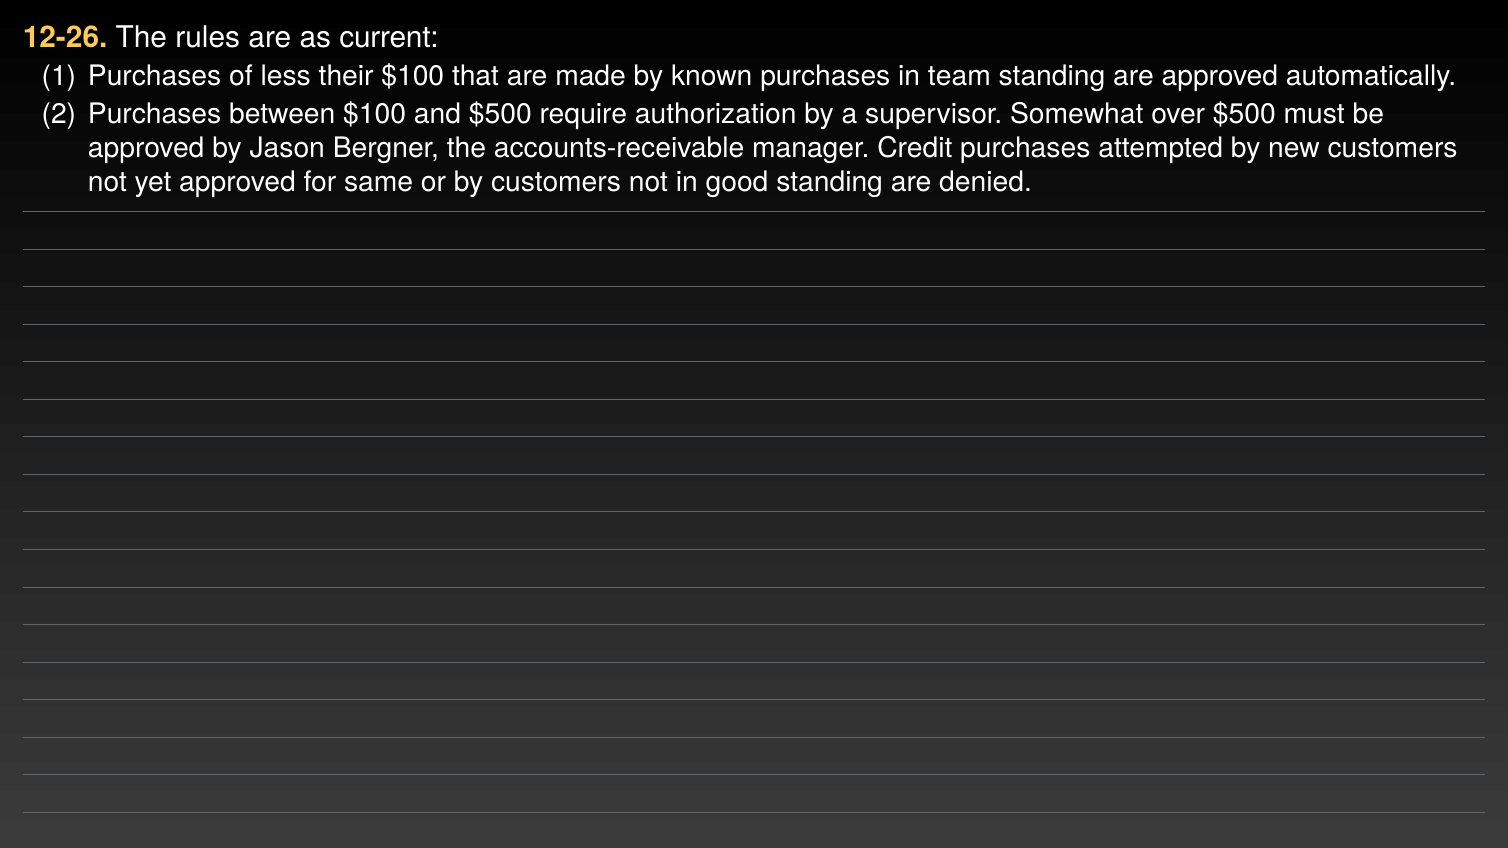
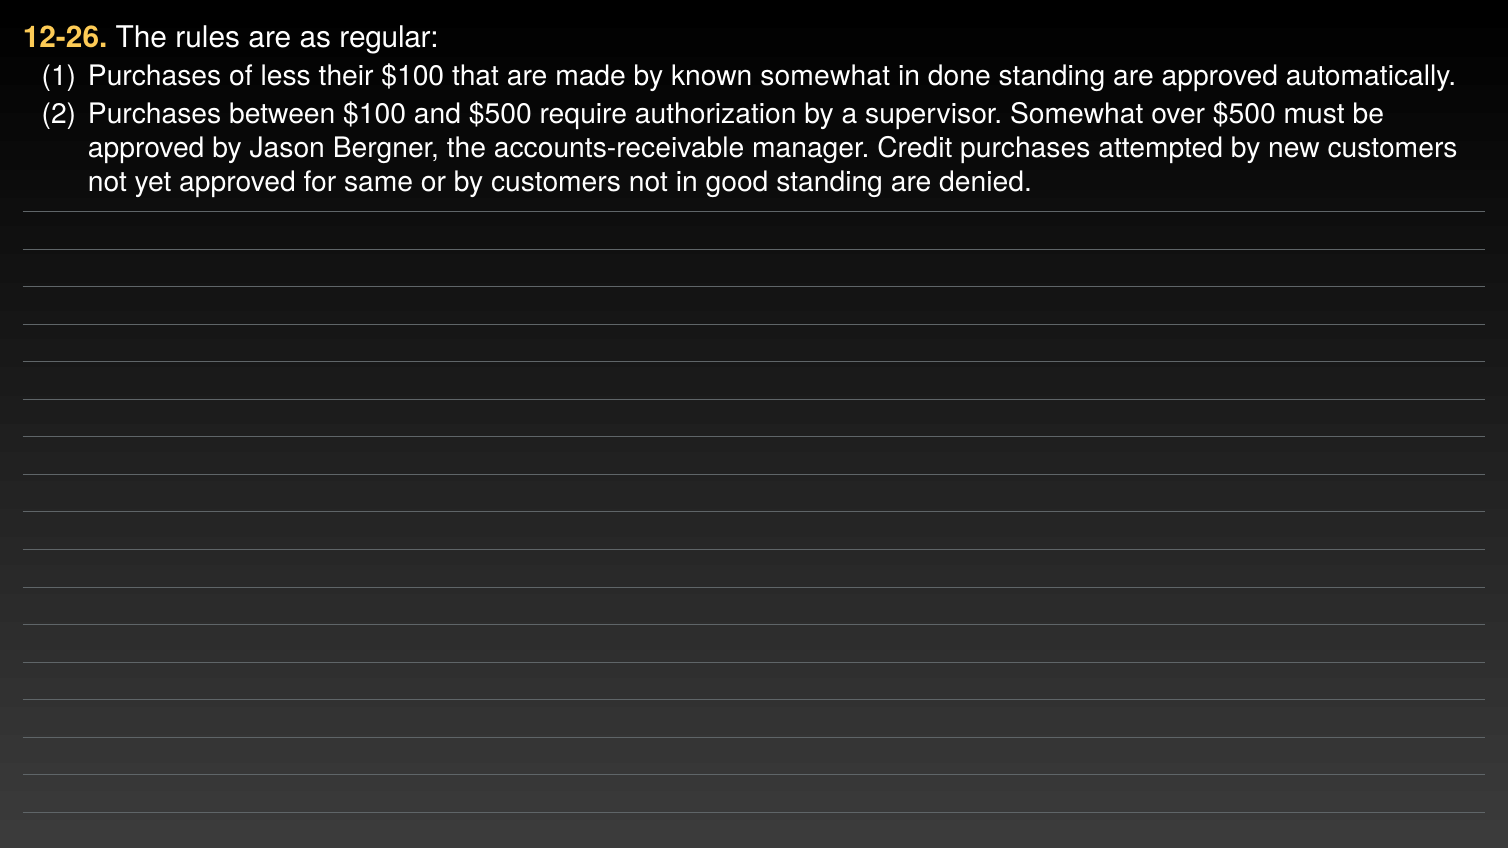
current: current -> regular
known purchases: purchases -> somewhat
team: team -> done
